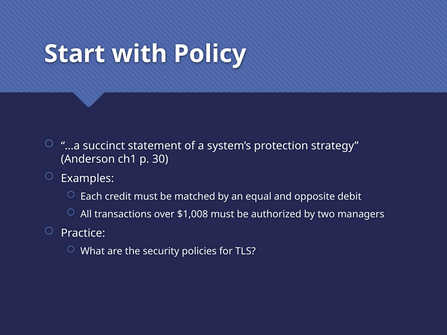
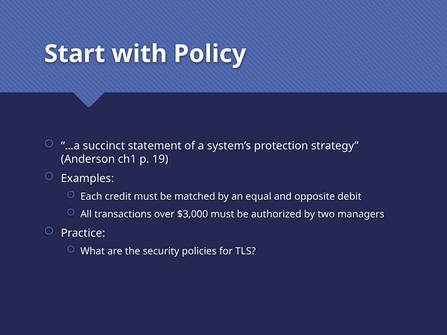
30: 30 -> 19
$1,008: $1,008 -> $3,000
